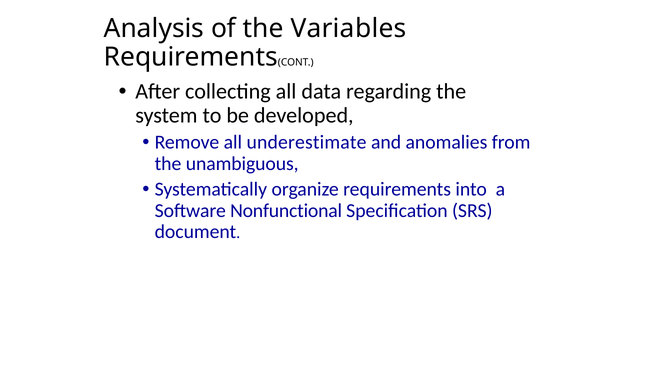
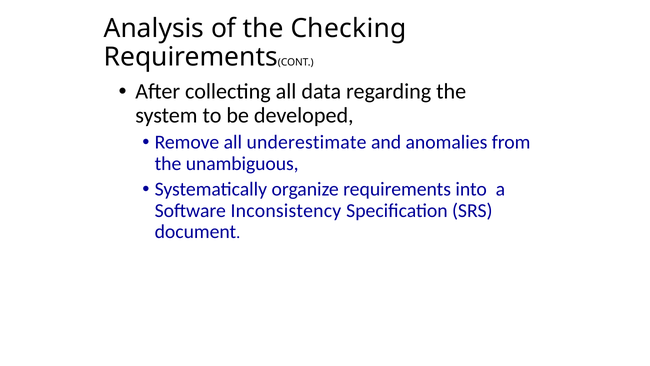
Variables: Variables -> Checking
Nonfunctional: Nonfunctional -> Inconsistency
